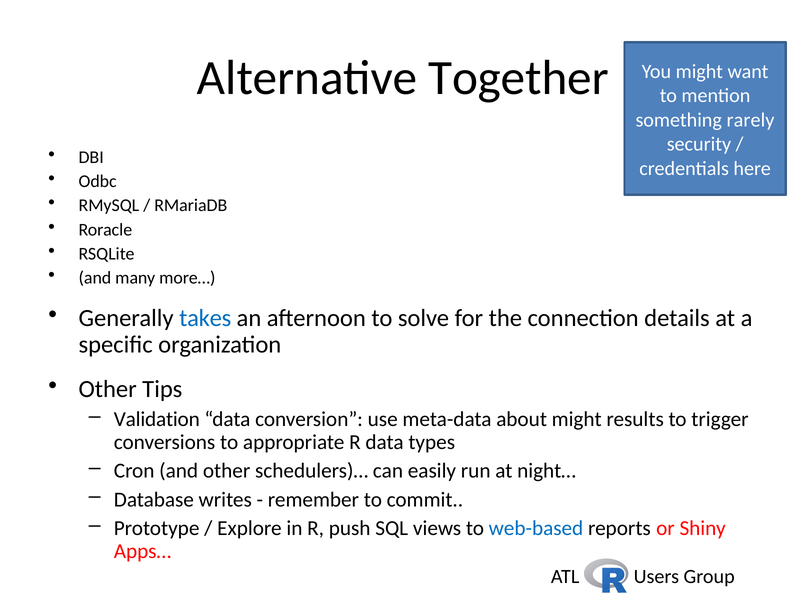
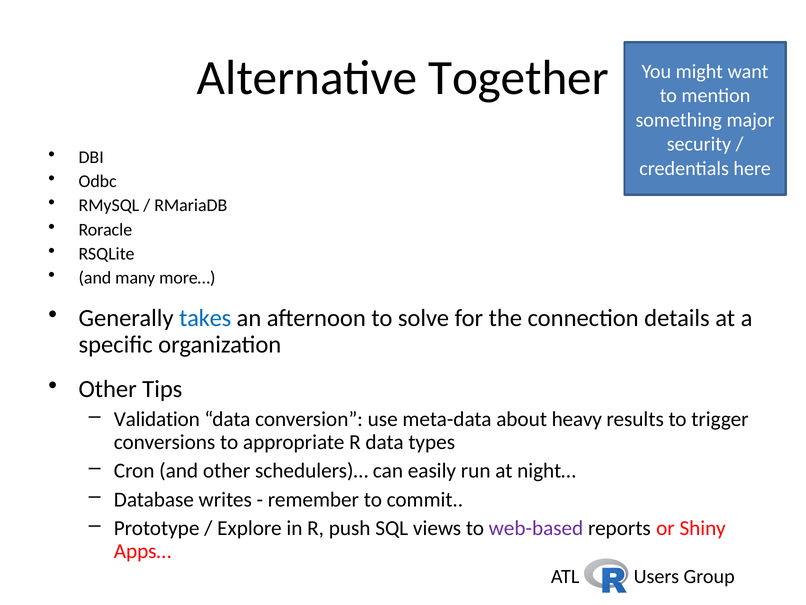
rarely: rarely -> major
about might: might -> heavy
web-based colour: blue -> purple
